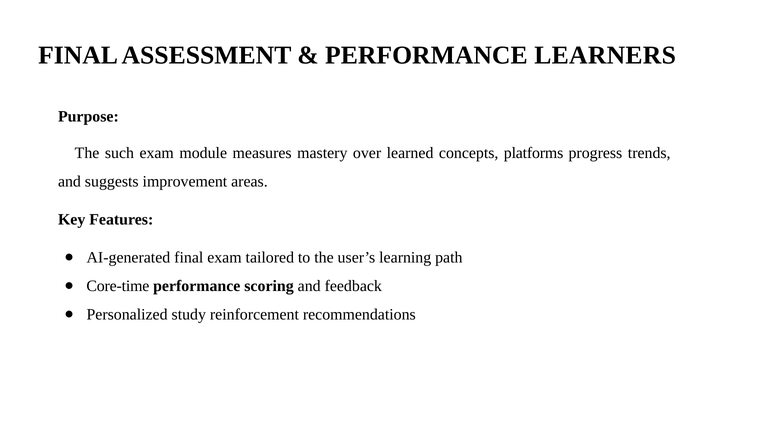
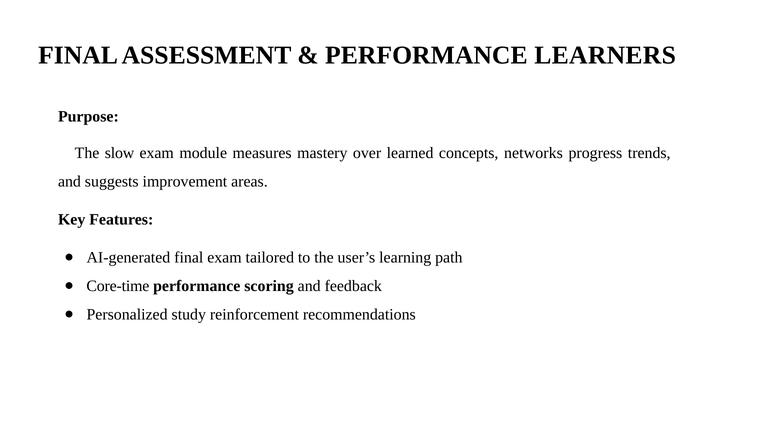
such: such -> slow
platforms: platforms -> networks
